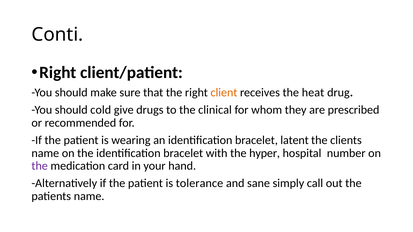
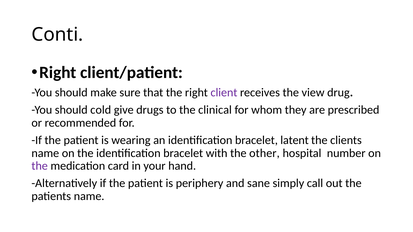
client colour: orange -> purple
heat: heat -> view
hyper: hyper -> other
tolerance: tolerance -> periphery
